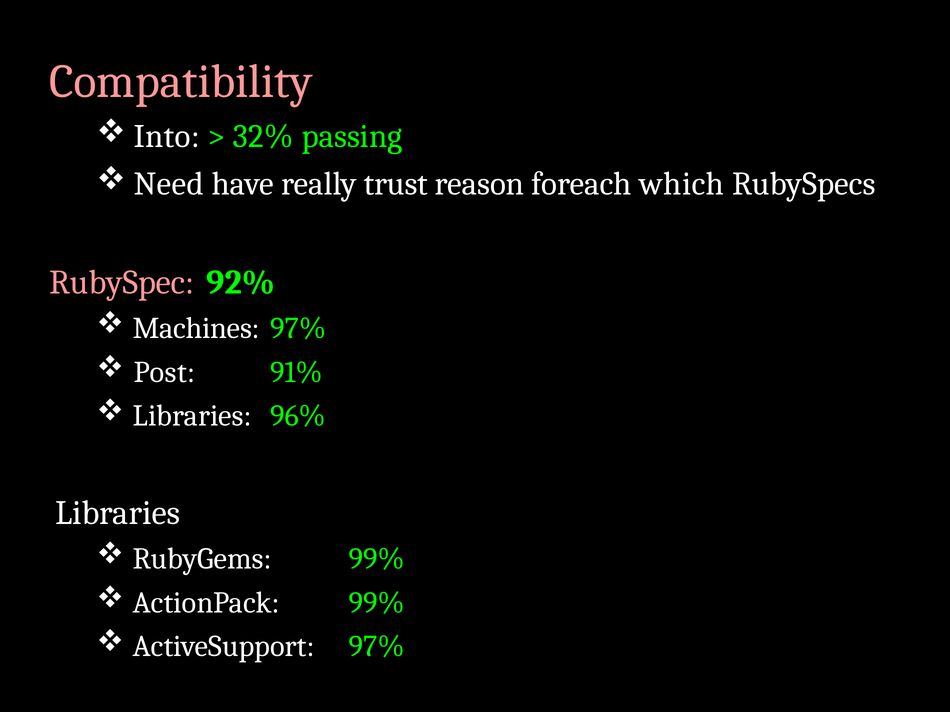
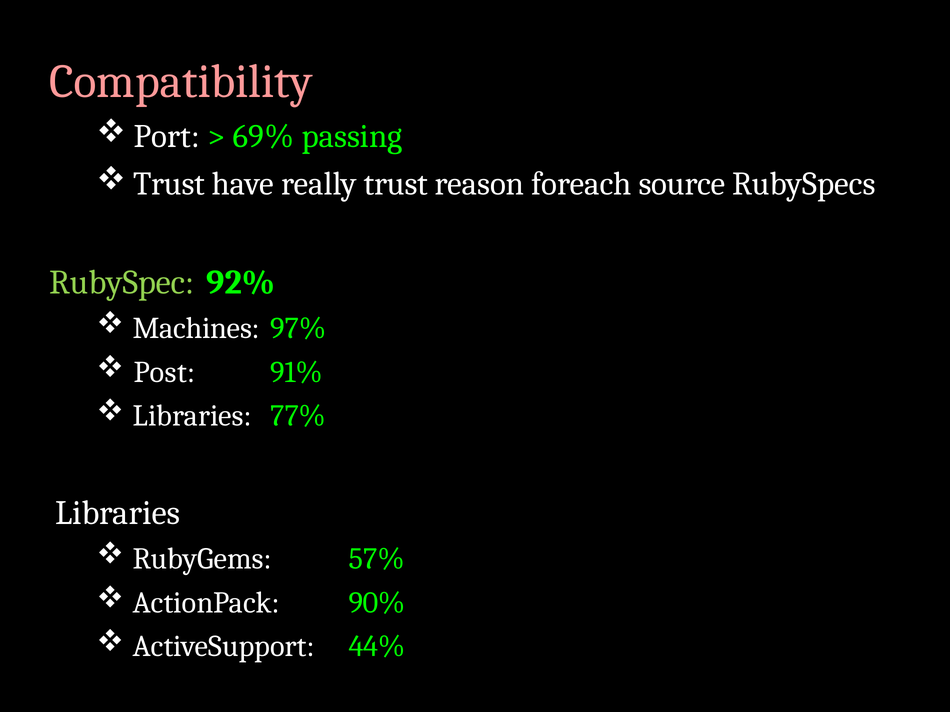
Into: Into -> Port
32%: 32% -> 69%
Need at (169, 184): Need -> Trust
which: which -> source
RubySpec colour: pink -> light green
96%: 96% -> 77%
RubyGems 99%: 99% -> 57%
ActionPack 99%: 99% -> 90%
ActiveSupport 97%: 97% -> 44%
